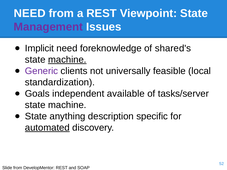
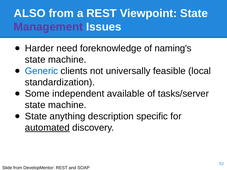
NEED at (30, 13): NEED -> ALSO
Implicit: Implicit -> Harder
shared's: shared's -> naming's
machine at (67, 60) underline: present -> none
Generic colour: purple -> blue
Goals: Goals -> Some
